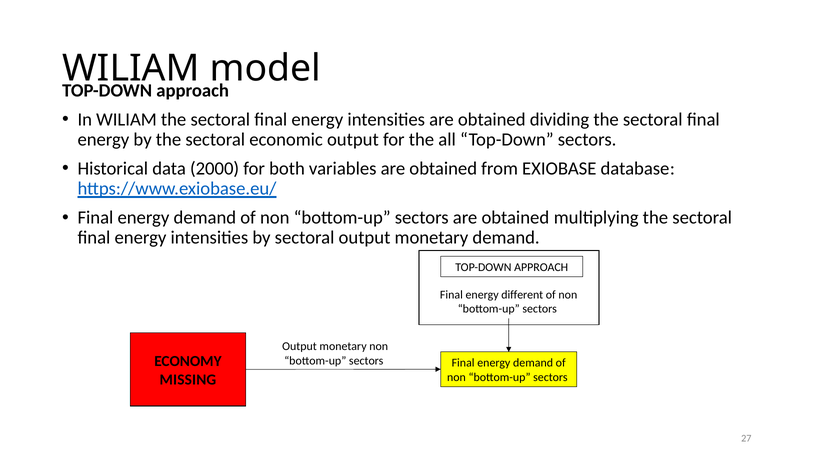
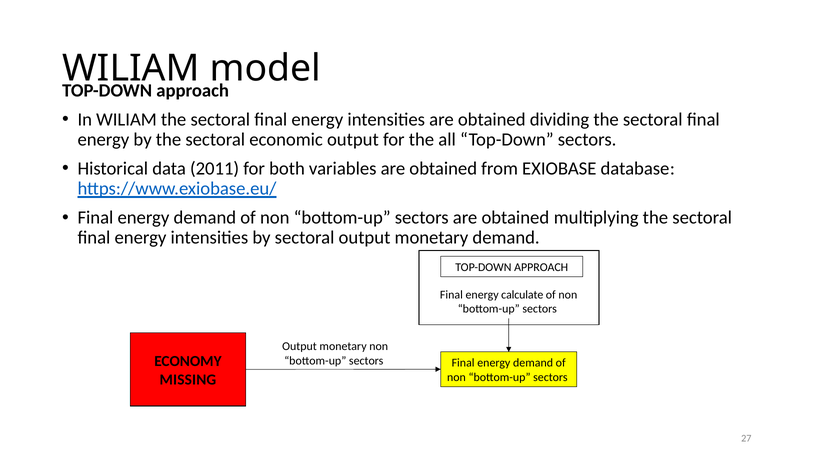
2000: 2000 -> 2011
different: different -> calculate
